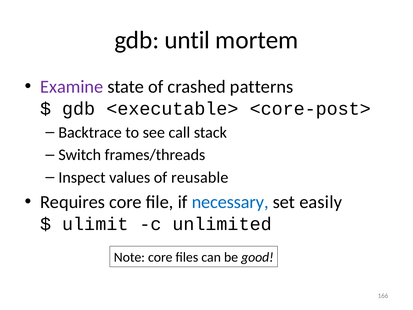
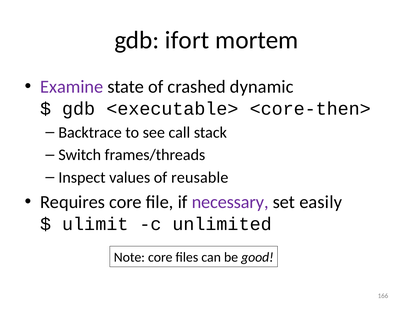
until: until -> ifort
patterns: patterns -> dynamic
<core-post>: <core-post> -> <core-then>
necessary colour: blue -> purple
